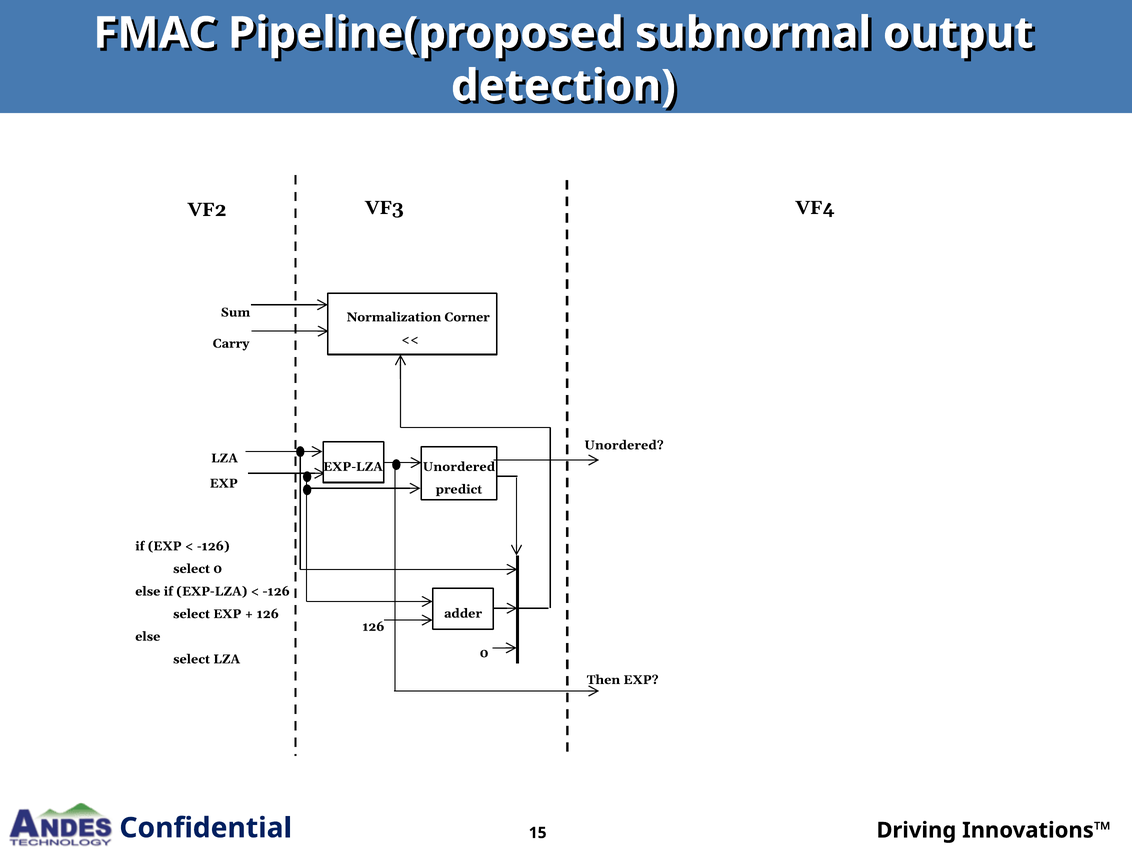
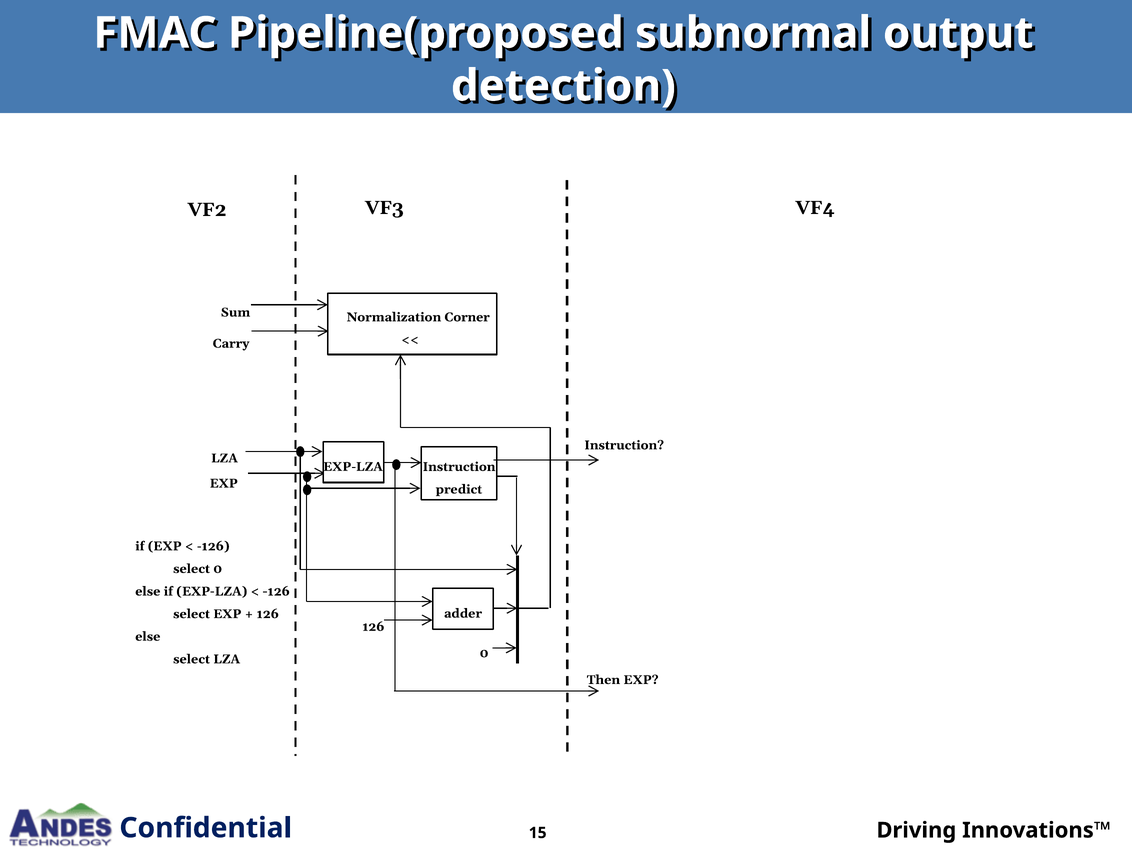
Unordered at (624, 445): Unordered -> Instruction
Unordered at (459, 467): Unordered -> Instruction
